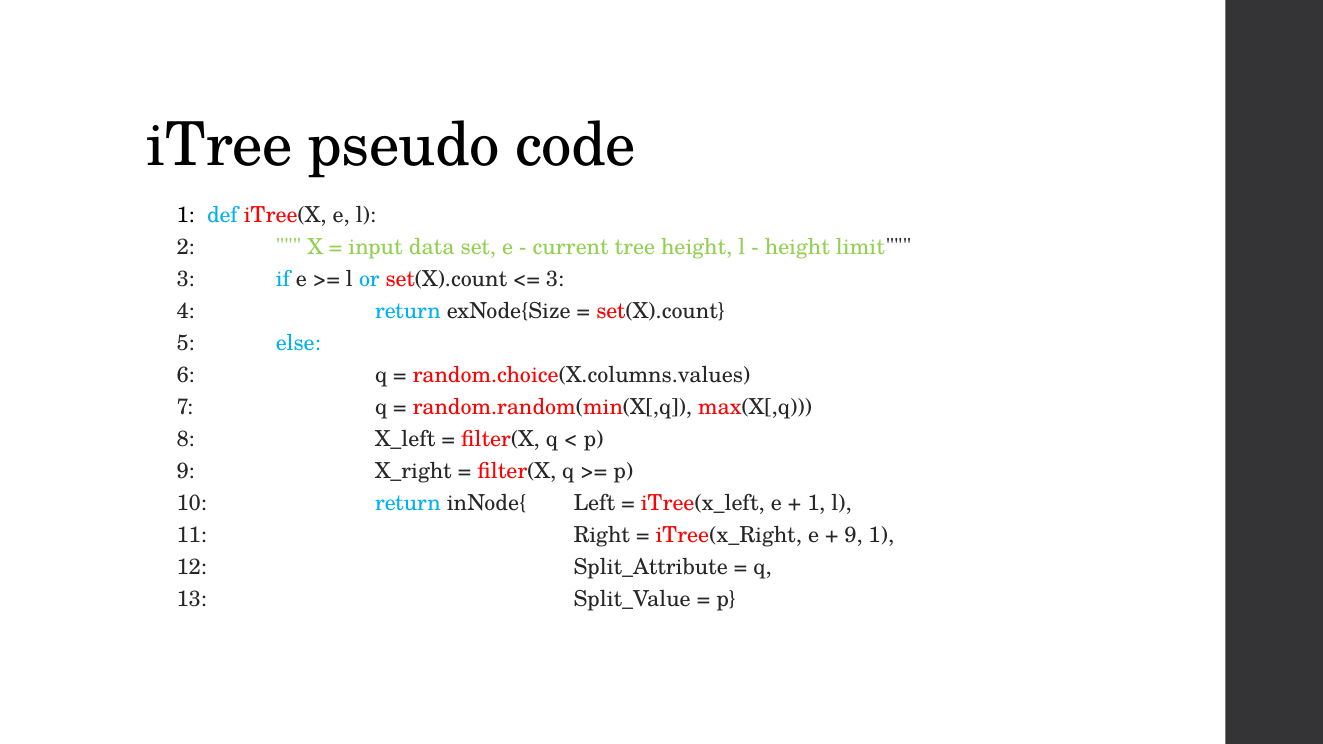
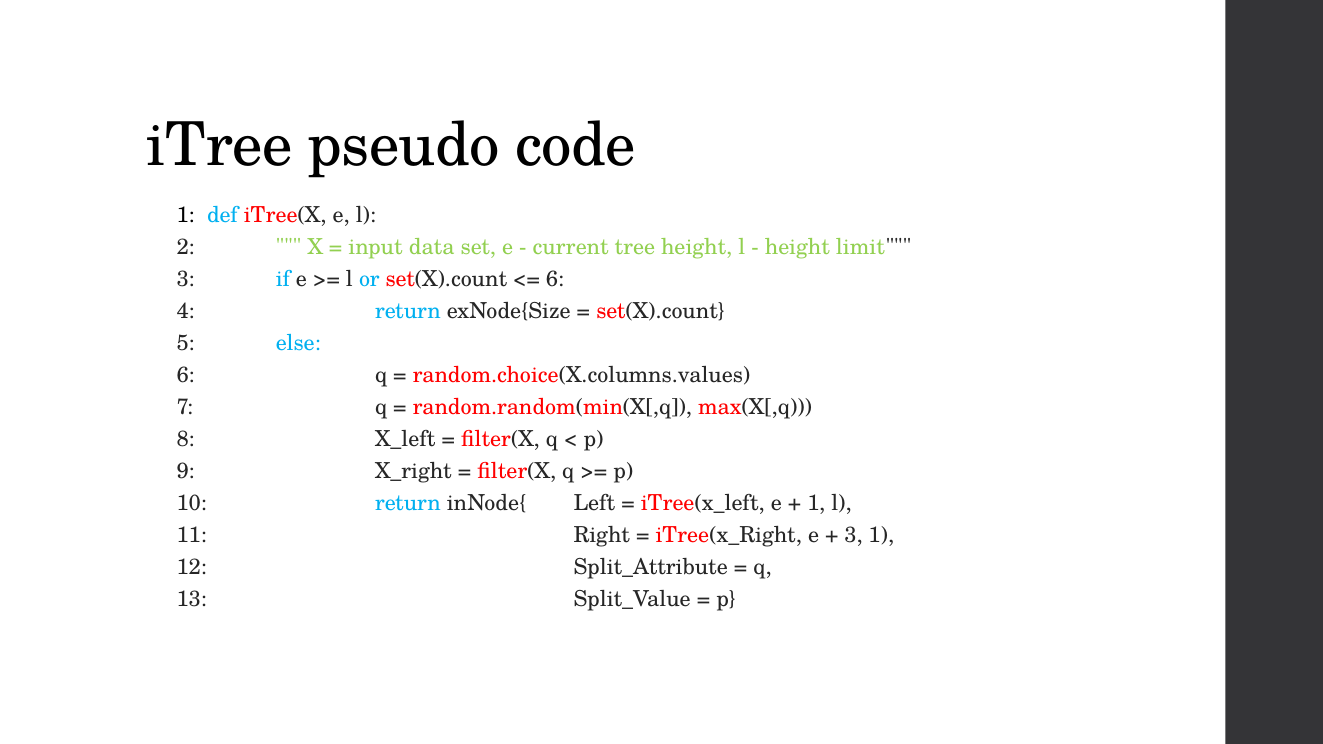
3 at (555, 279): 3 -> 6
9 at (854, 535): 9 -> 3
